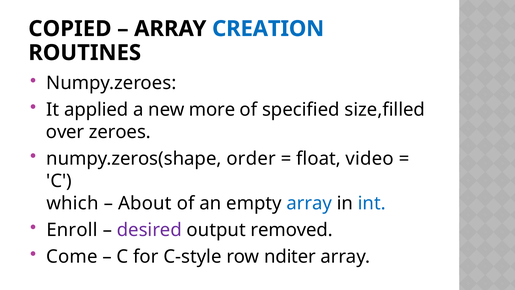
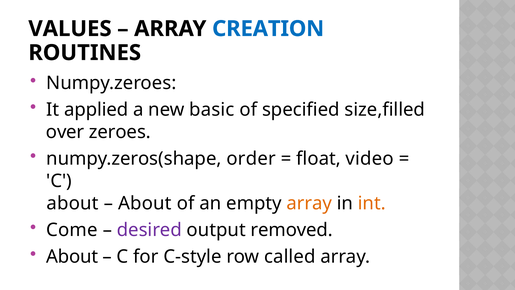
COPIED: COPIED -> VALUES
more: more -> basic
which at (73, 203): which -> about
array at (309, 203) colour: blue -> orange
int colour: blue -> orange
Enroll: Enroll -> Come
Come at (72, 256): Come -> About
nditer: nditer -> called
